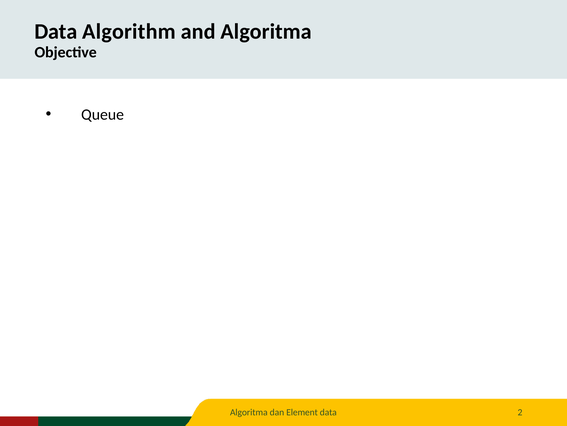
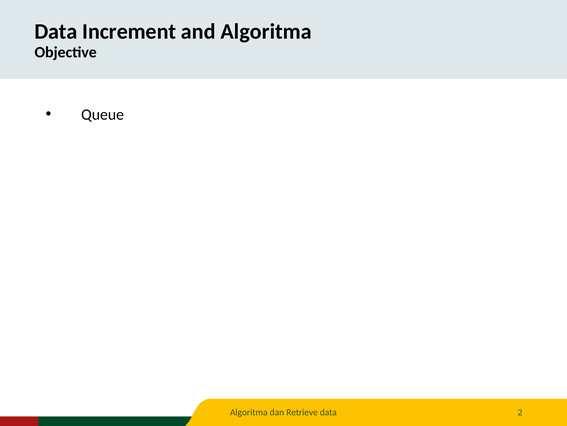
Algorithm: Algorithm -> Increment
Element: Element -> Retrieve
